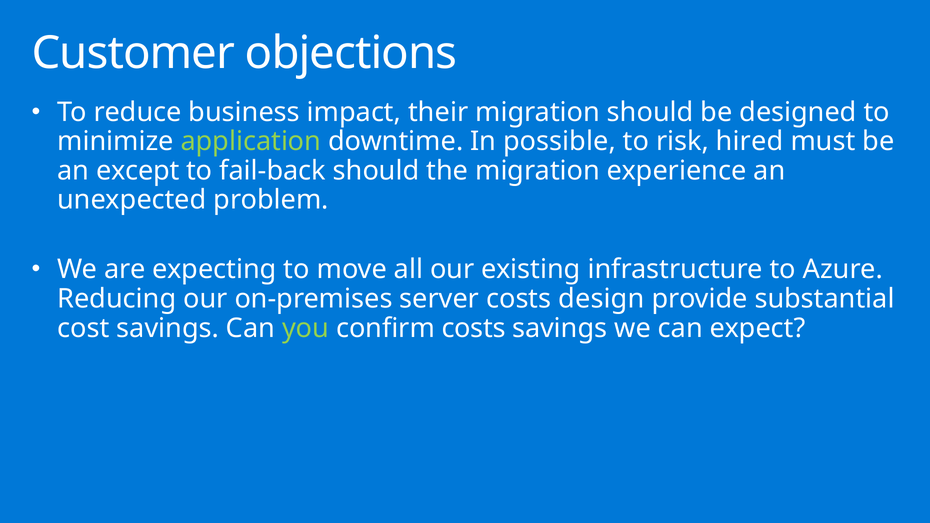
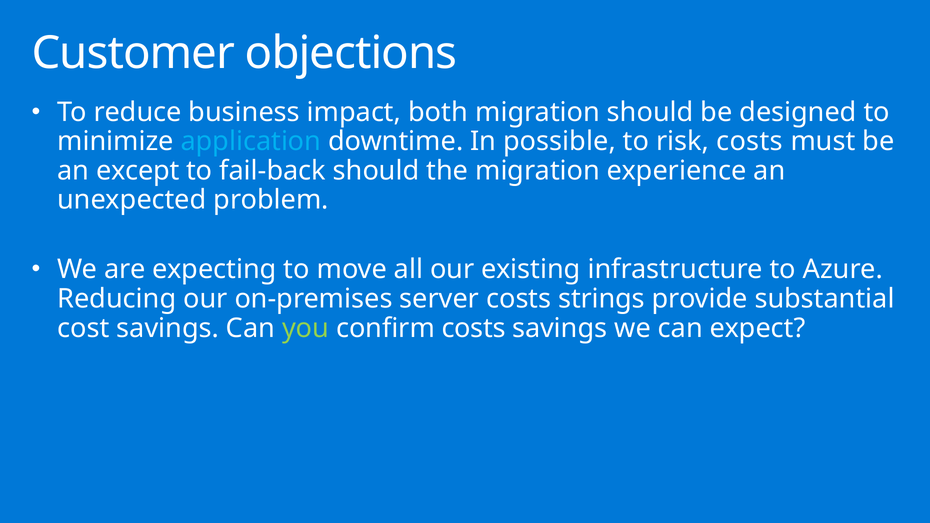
their: their -> both
application colour: light green -> light blue
risk hired: hired -> costs
design: design -> strings
